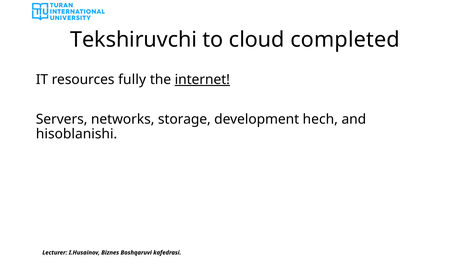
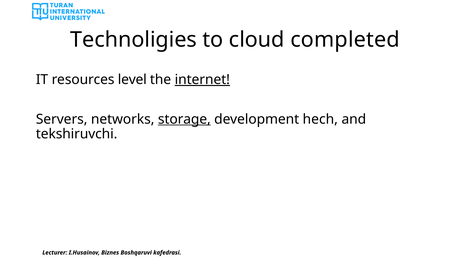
Tekshiruvchi: Tekshiruvchi -> Technoligies
fully: fully -> level
storage underline: none -> present
hisoblanishi: hisoblanishi -> tekshiruvchi
